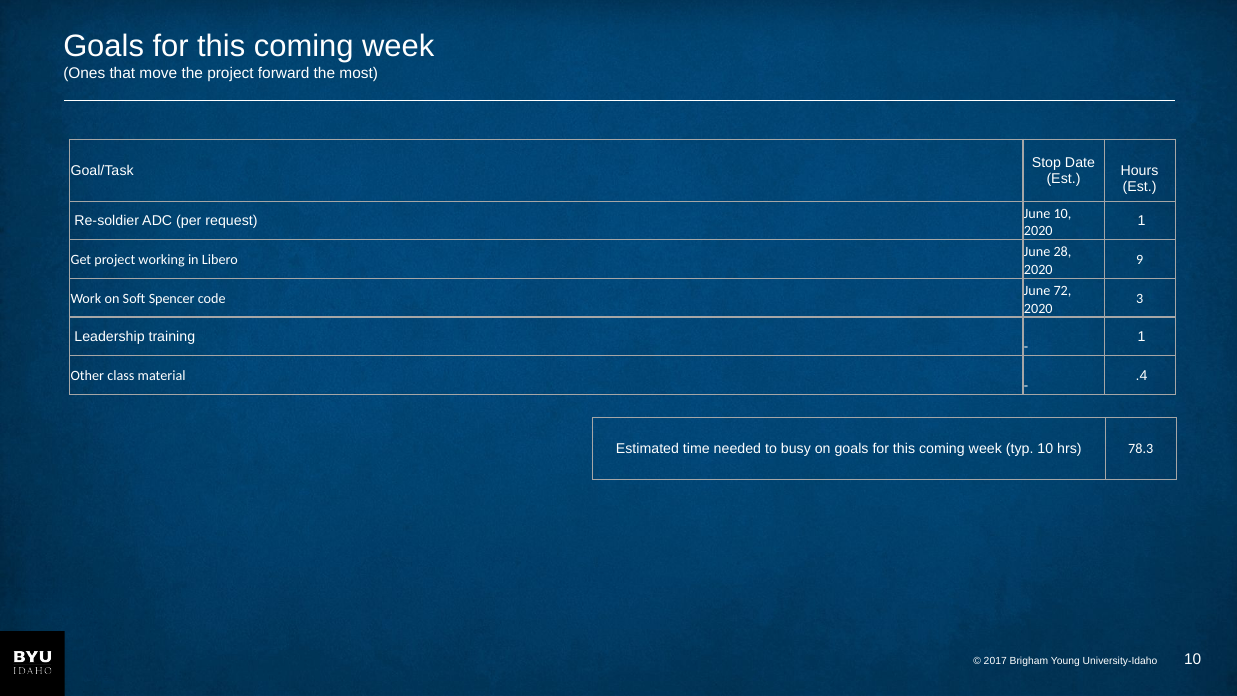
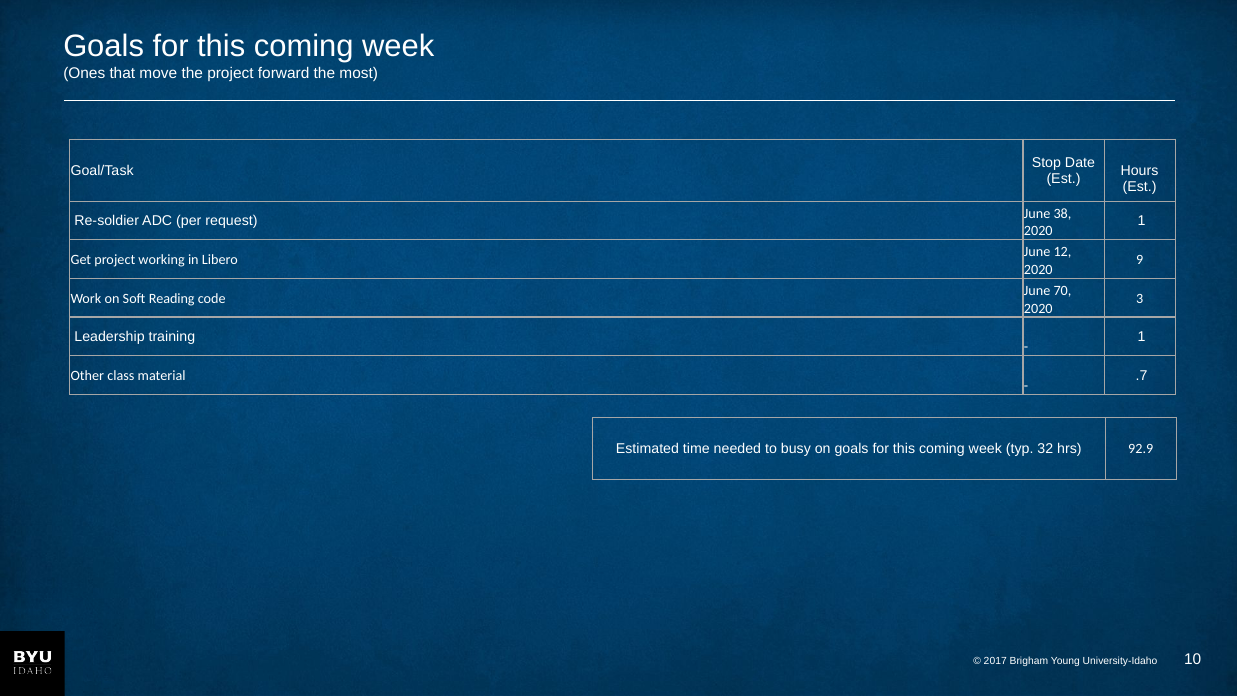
June 10: 10 -> 38
28: 28 -> 12
72: 72 -> 70
Spencer: Spencer -> Reading
.4: .4 -> .7
typ 10: 10 -> 32
78.3: 78.3 -> 92.9
